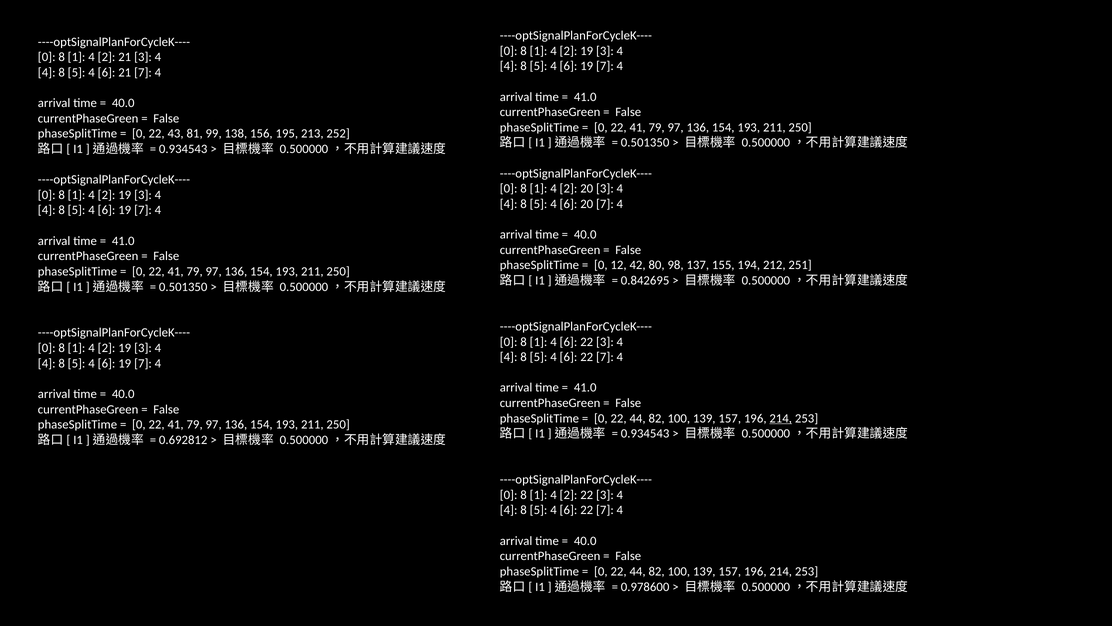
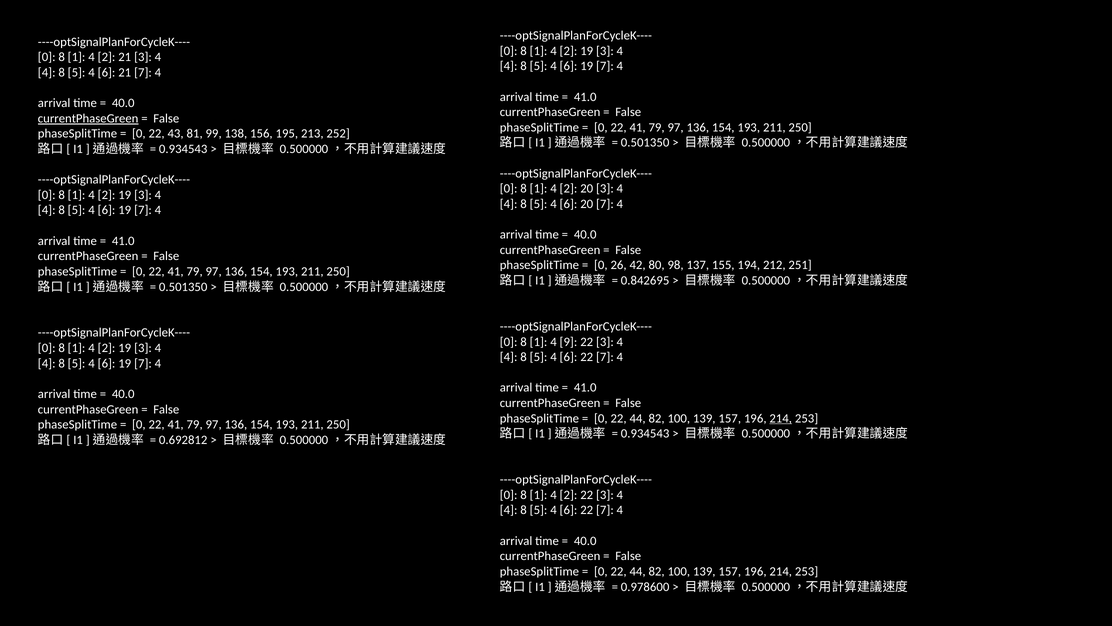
currentPhaseGreen at (88, 118) underline: none -> present
12: 12 -> 26
1 4 6: 6 -> 9
